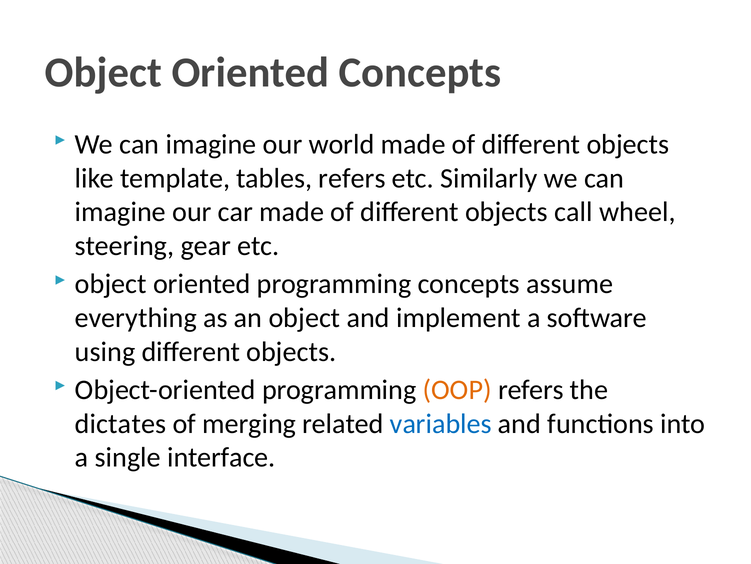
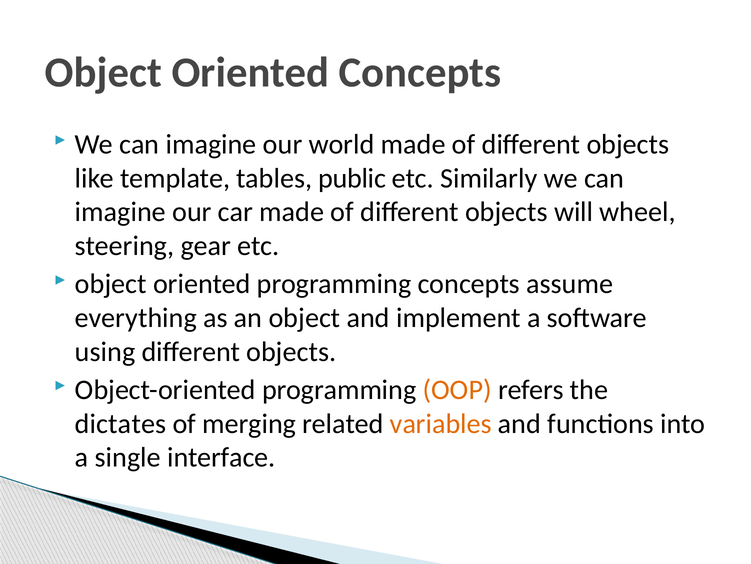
tables refers: refers -> public
call: call -> will
variables colour: blue -> orange
